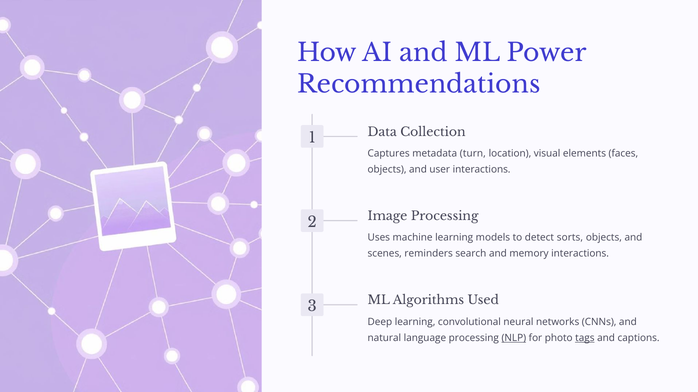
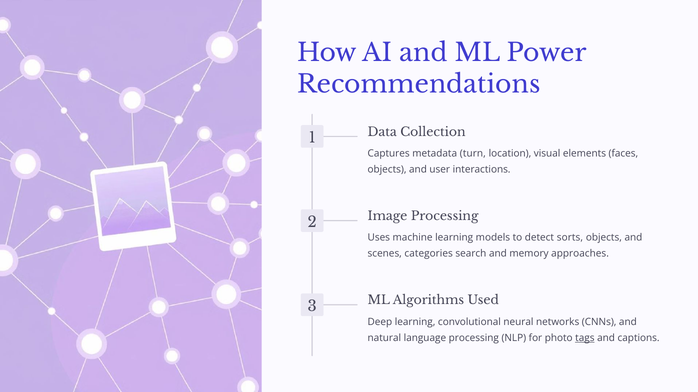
reminders: reminders -> categories
memory interactions: interactions -> approaches
NLP underline: present -> none
